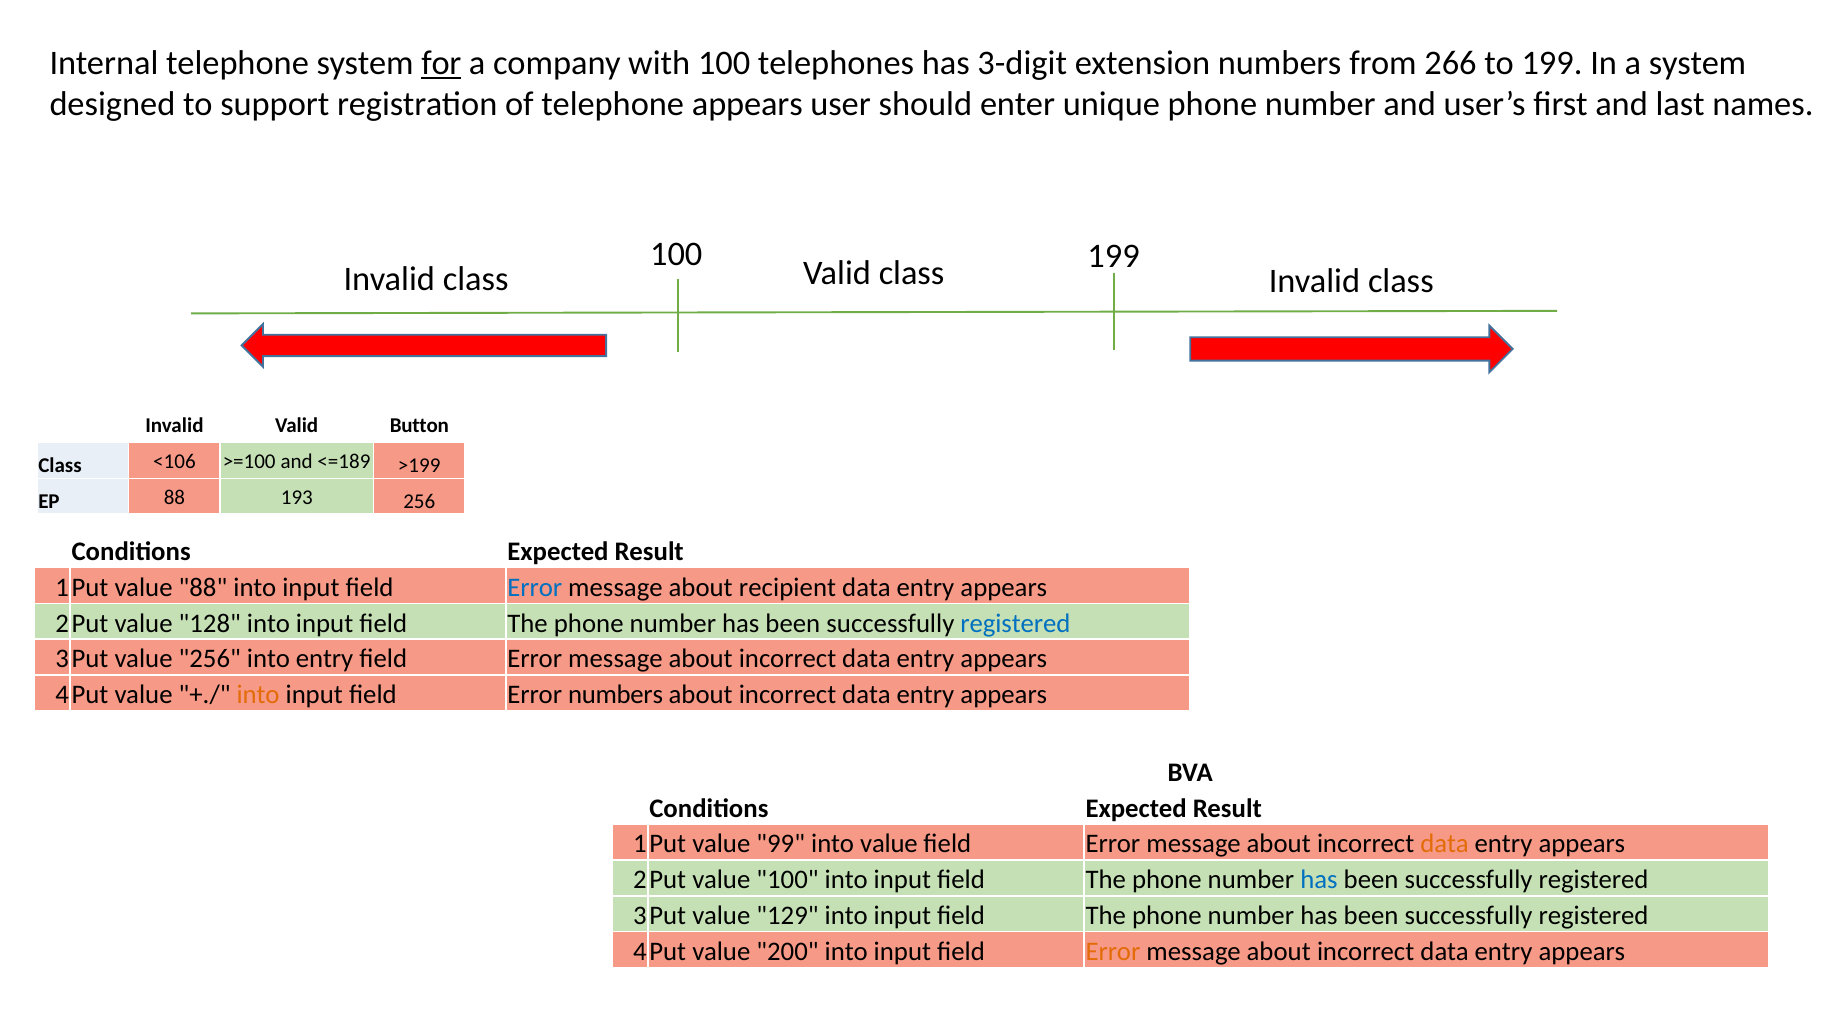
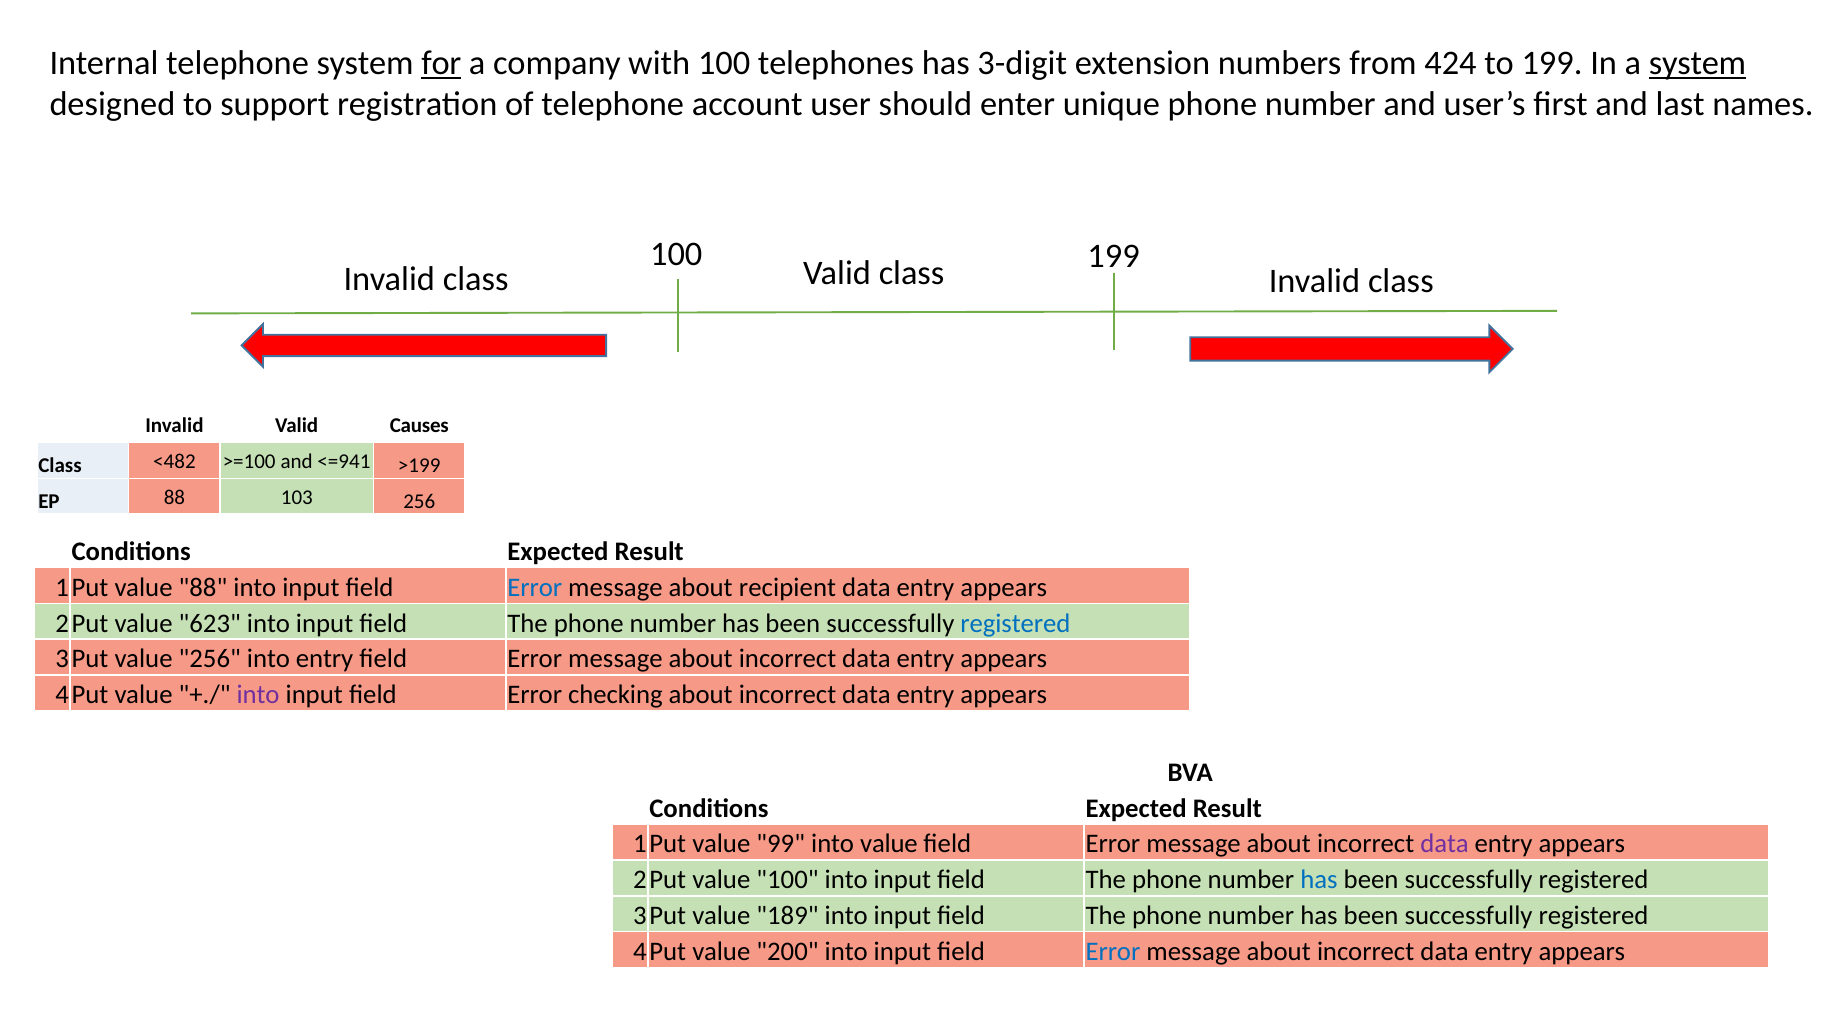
266: 266 -> 424
system at (1697, 63) underline: none -> present
telephone appears: appears -> account
Button: Button -> Causes
<106: <106 -> <482
<=189: <=189 -> <=941
193: 193 -> 103
128: 128 -> 623
into at (258, 695) colour: orange -> purple
Error numbers: numbers -> checking
data at (1445, 844) colour: orange -> purple
129: 129 -> 189
Error at (1113, 952) colour: orange -> blue
